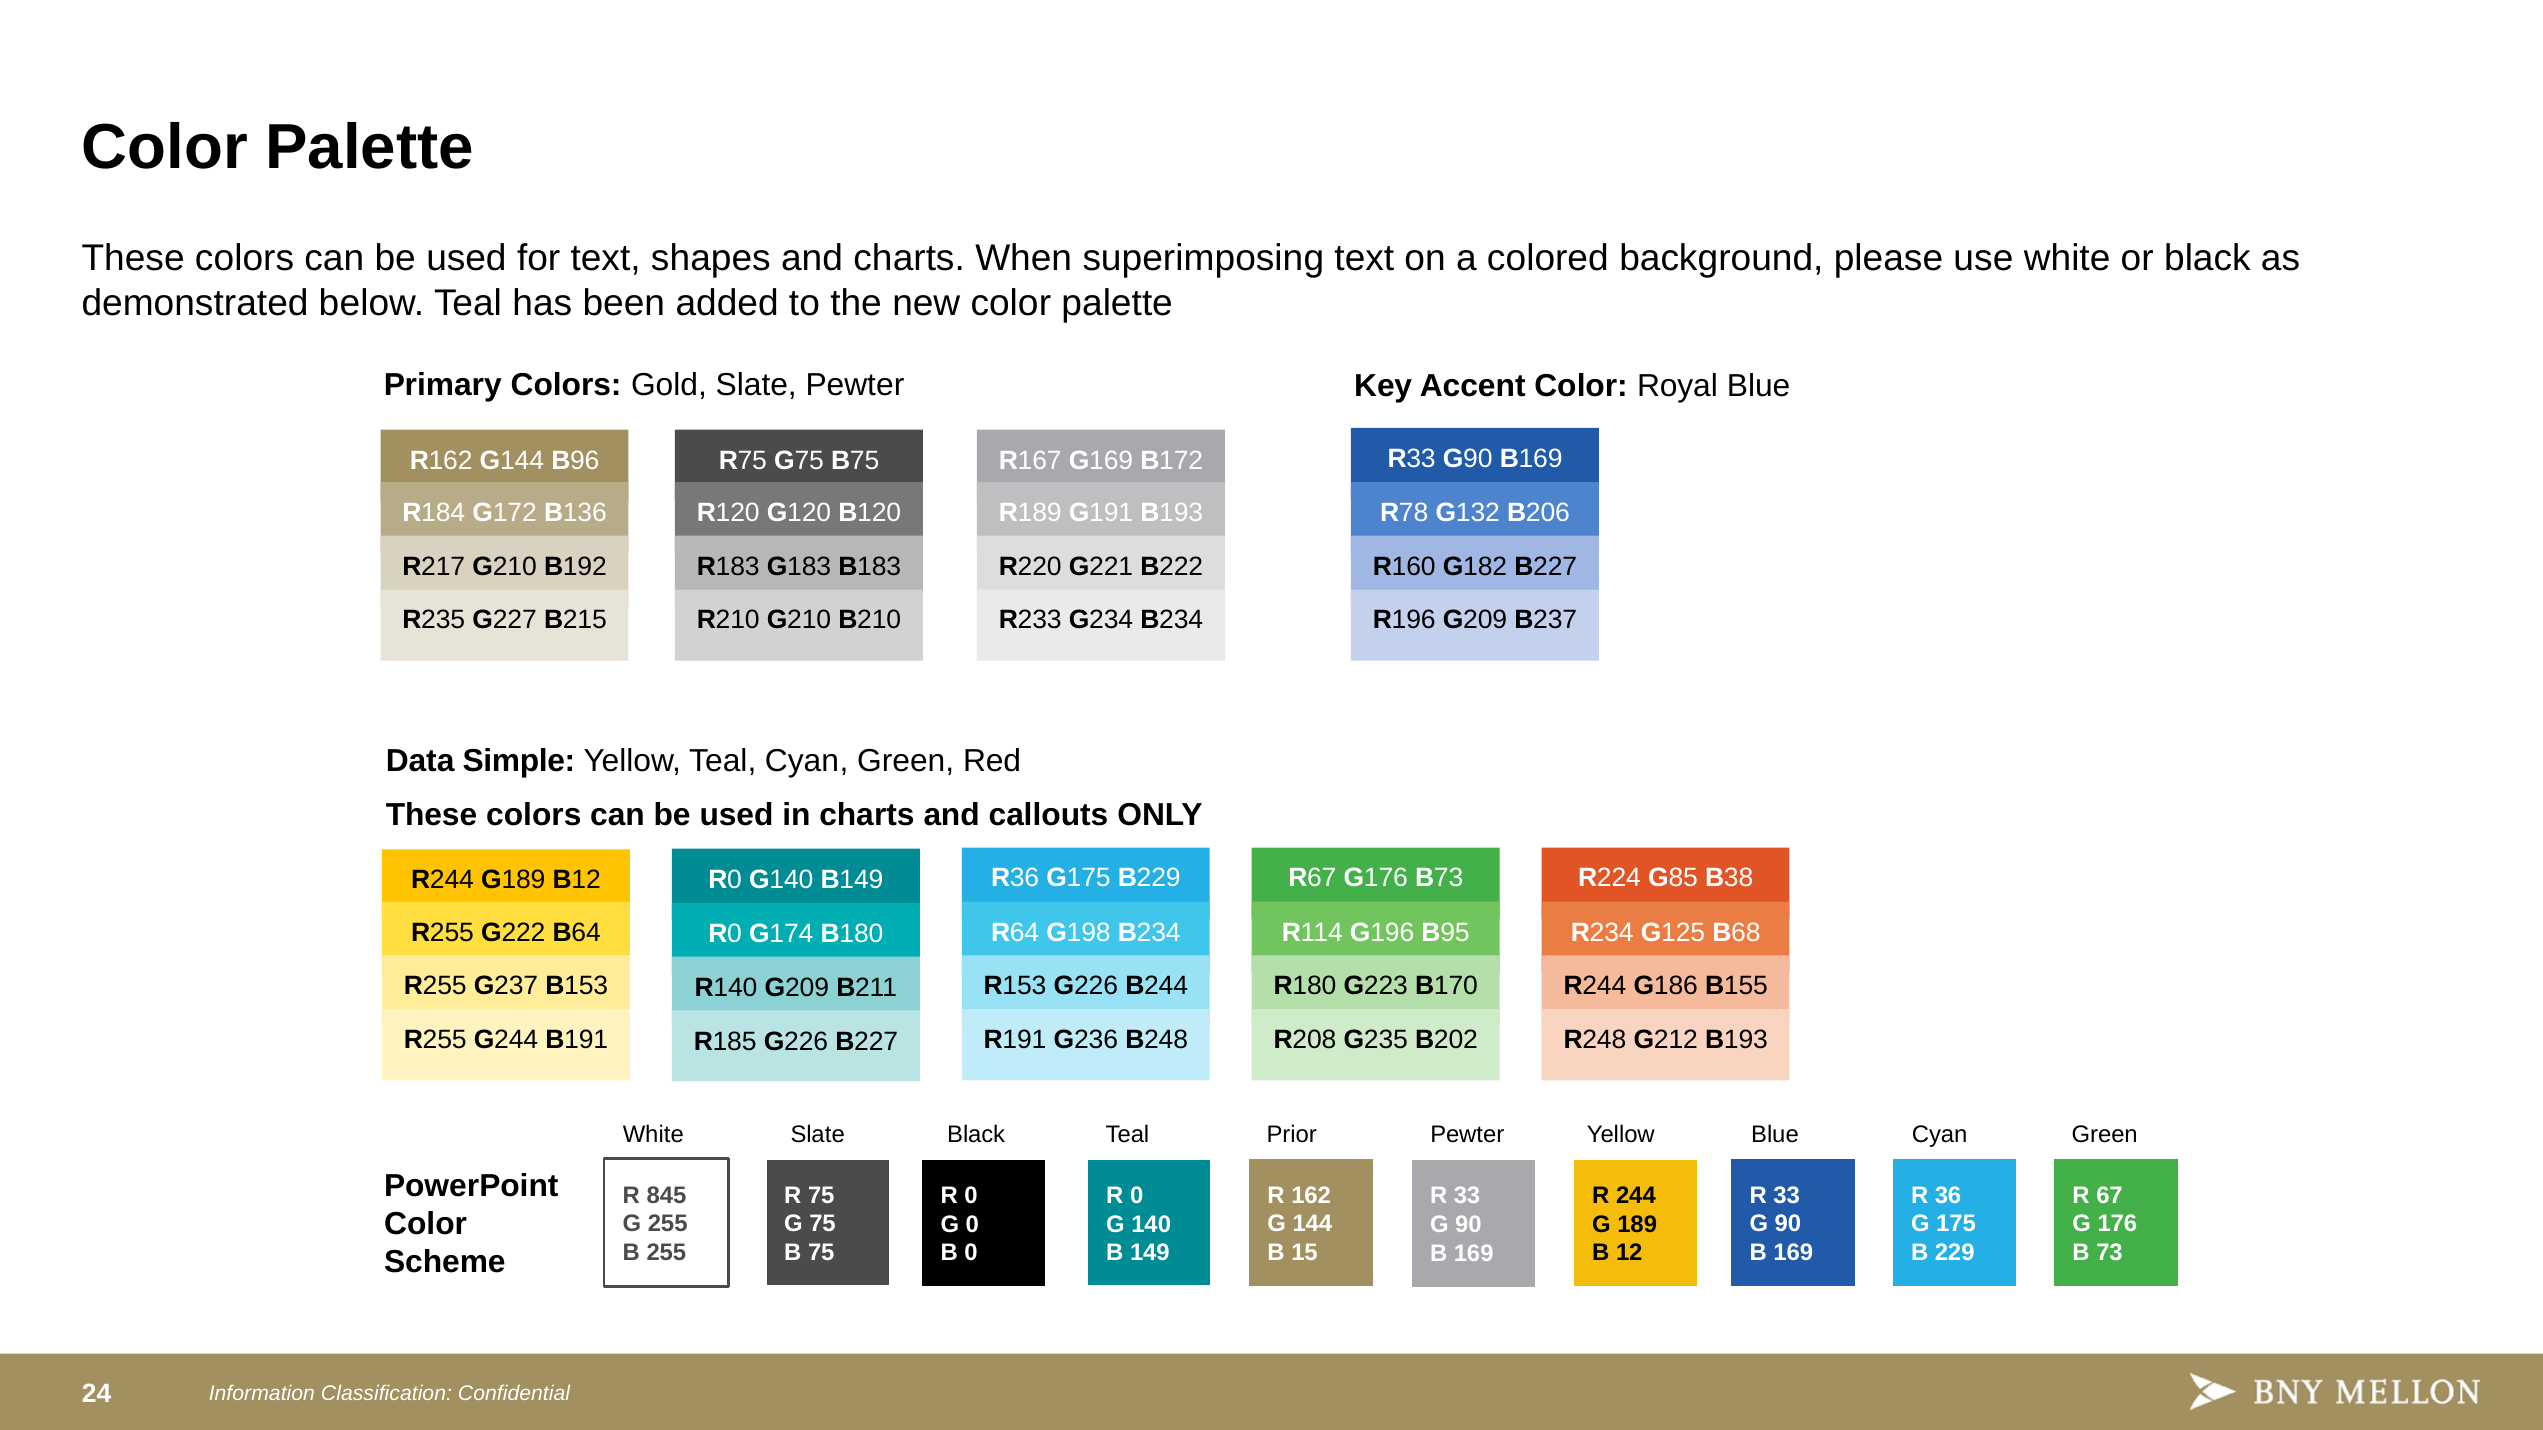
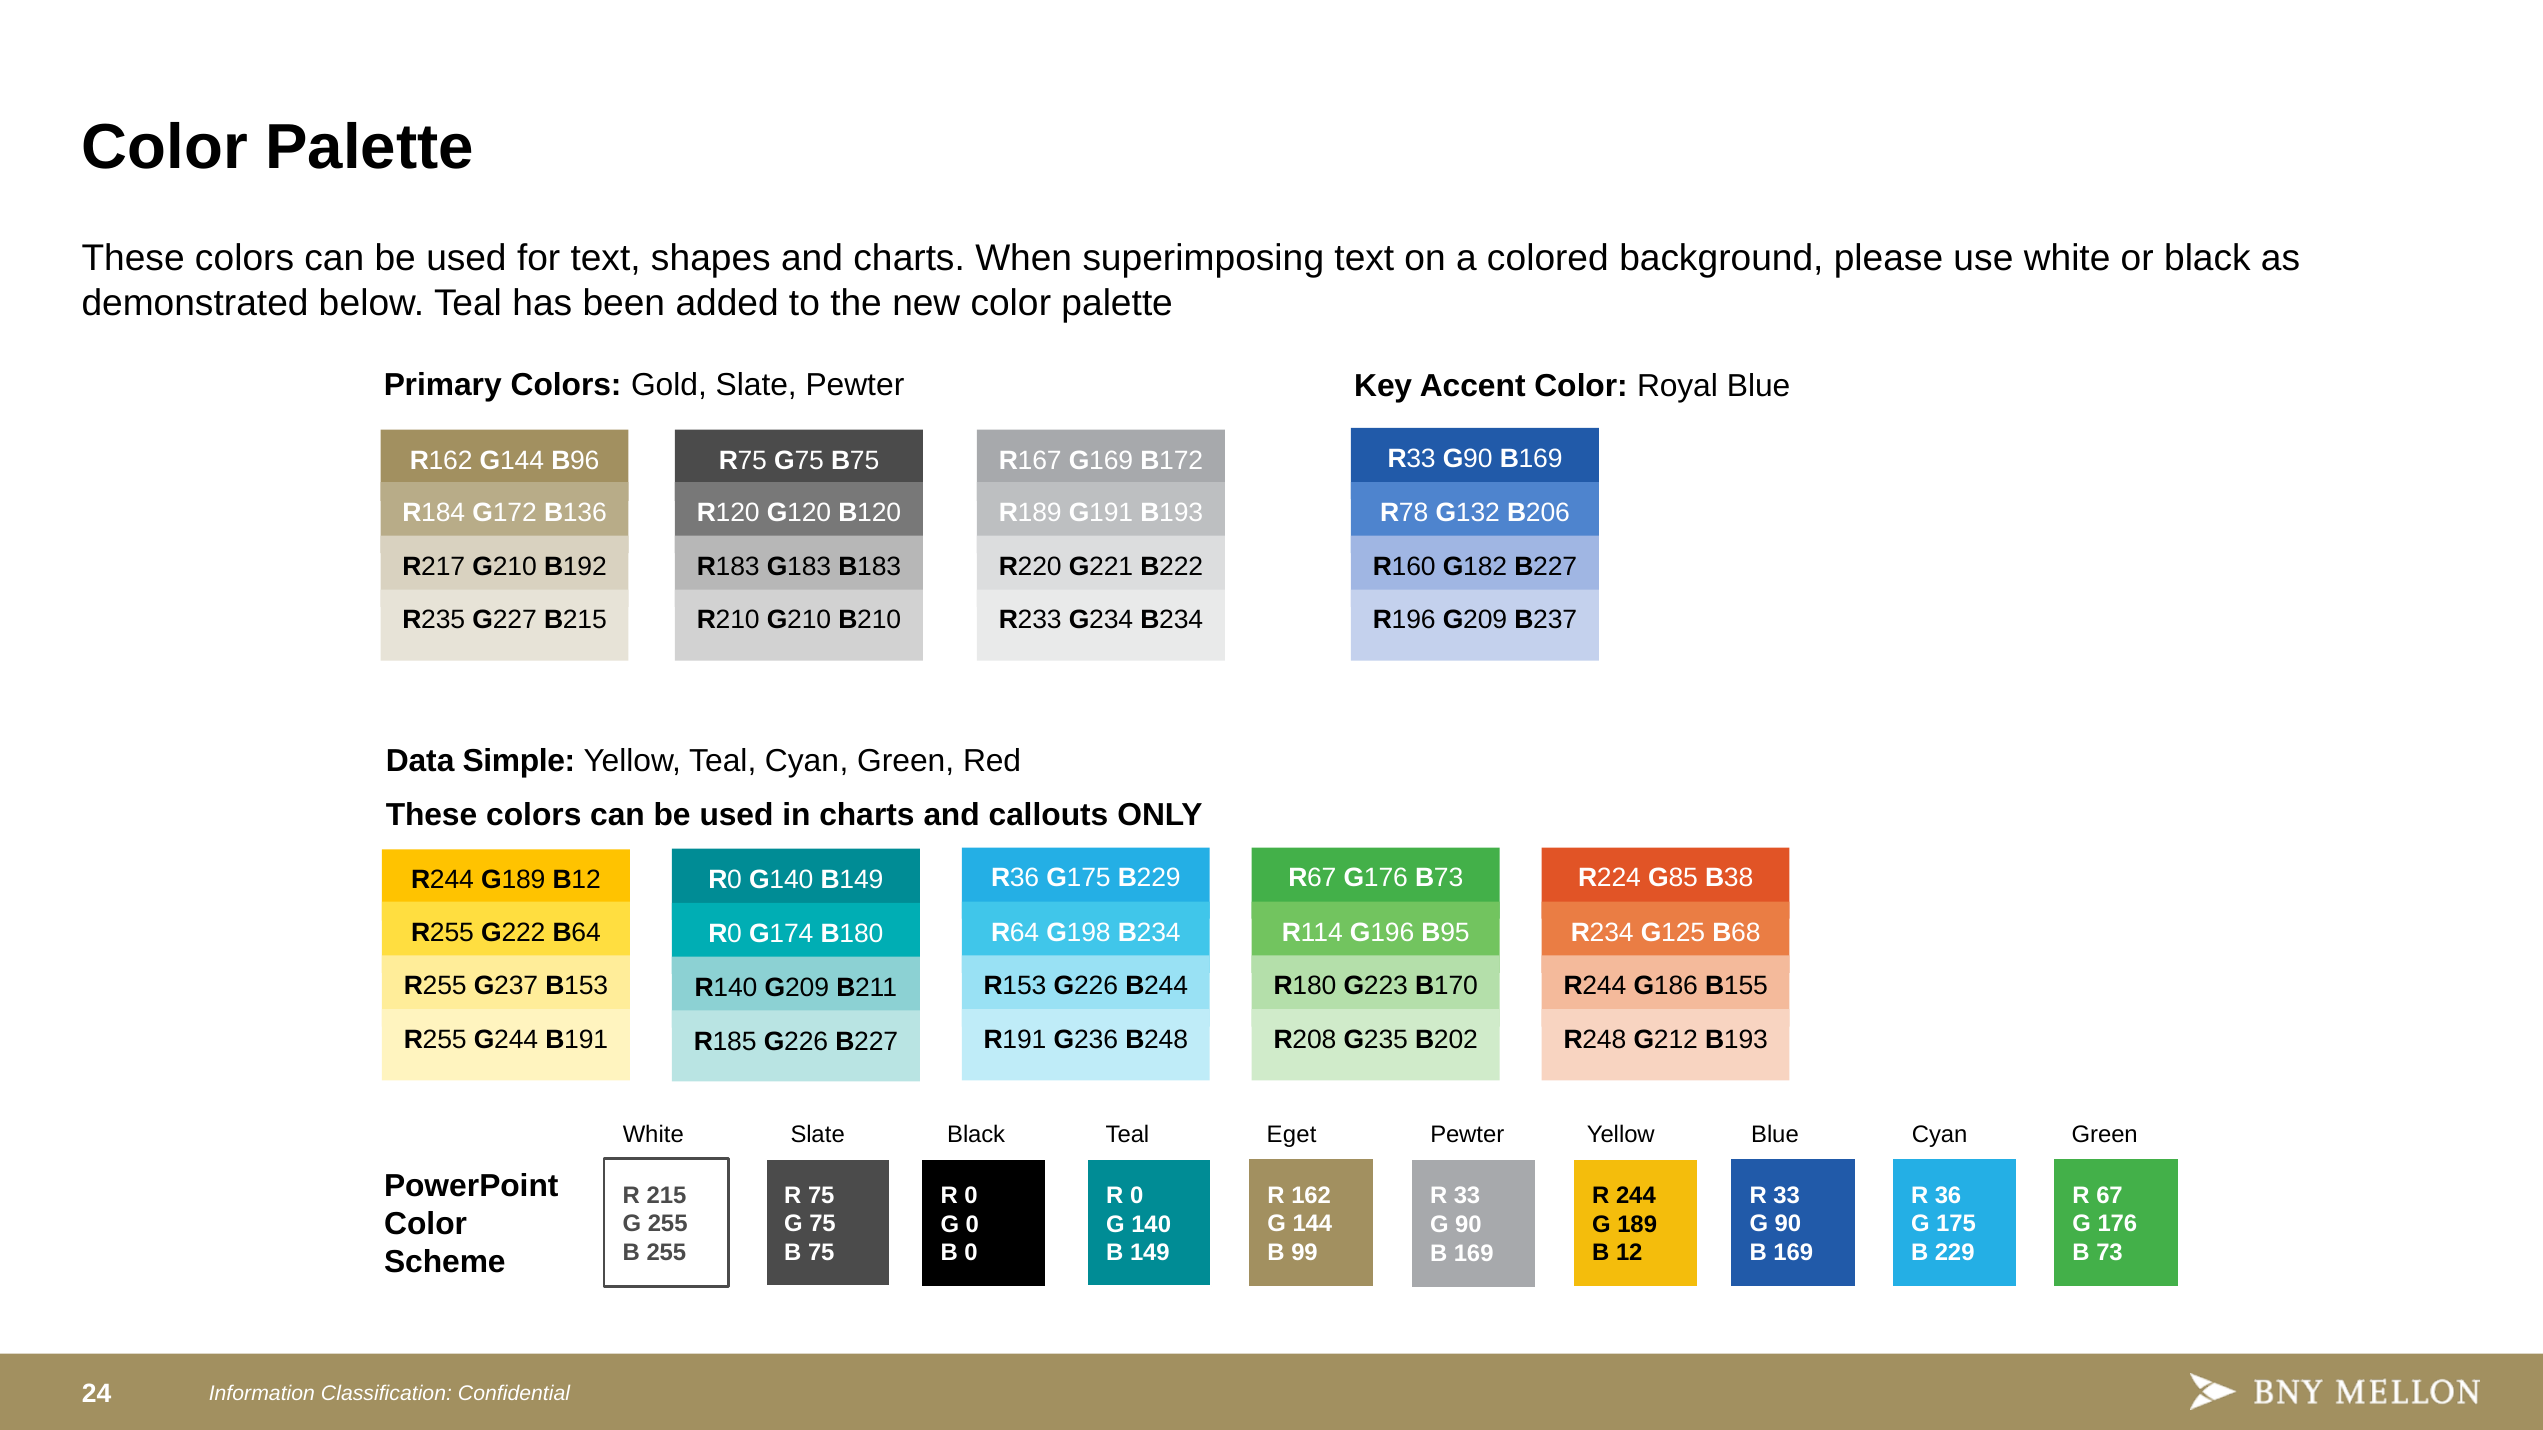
Prior: Prior -> Eget
845: 845 -> 215
15: 15 -> 99
